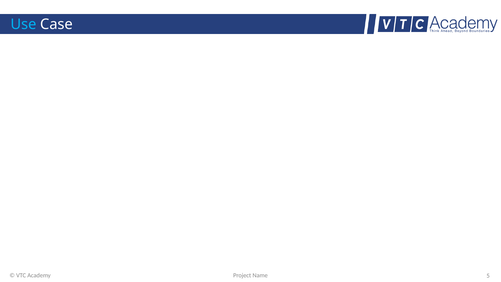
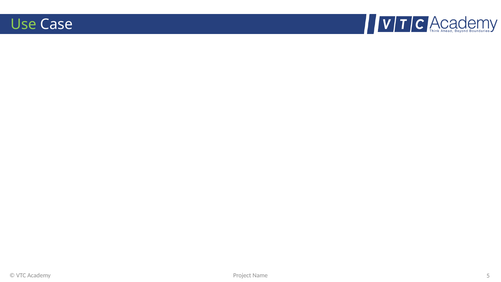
Use colour: light blue -> light green
